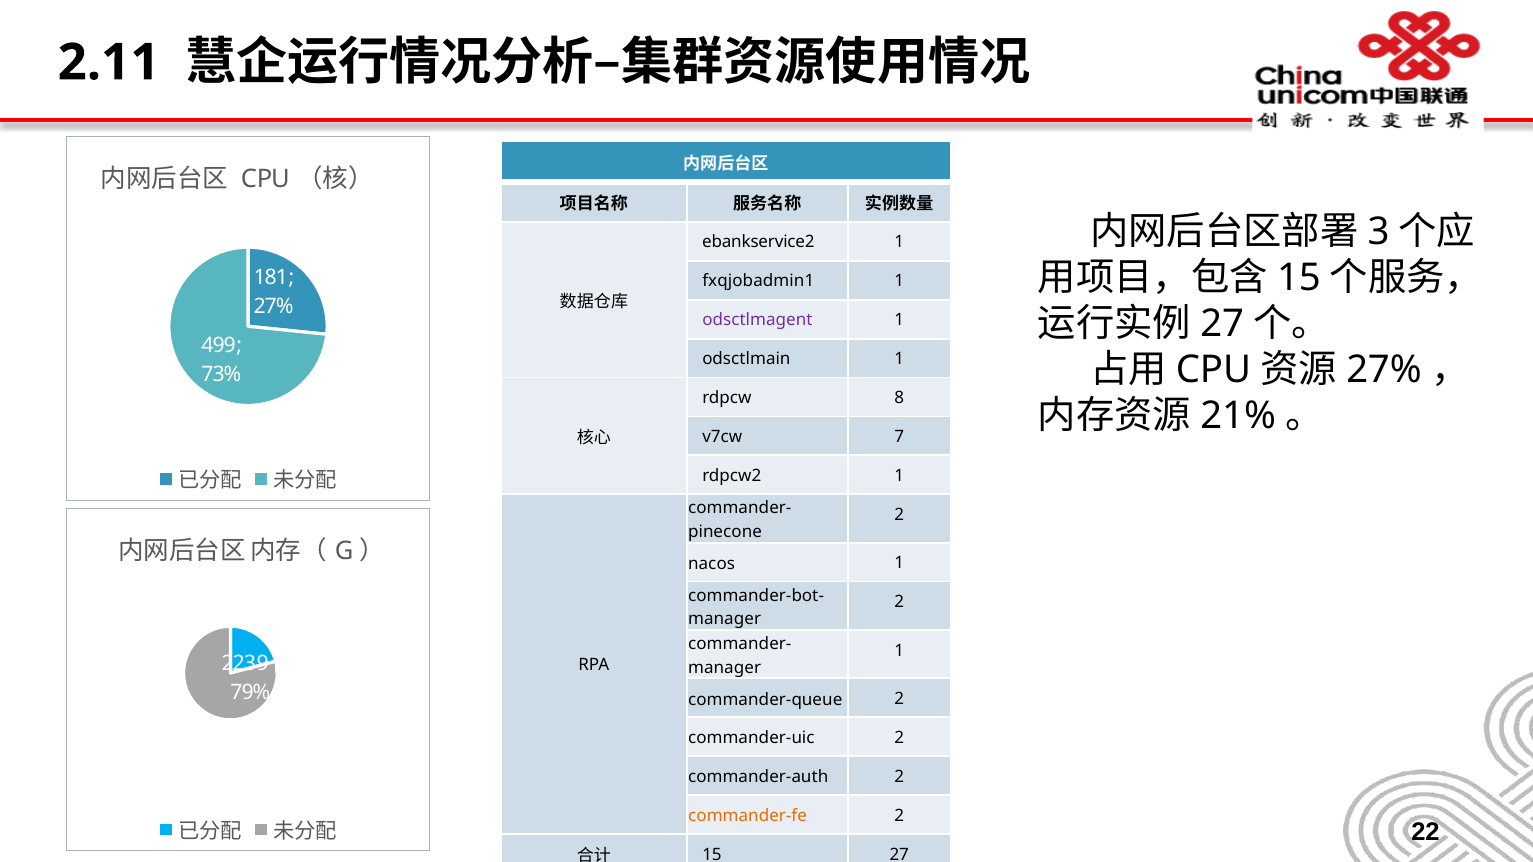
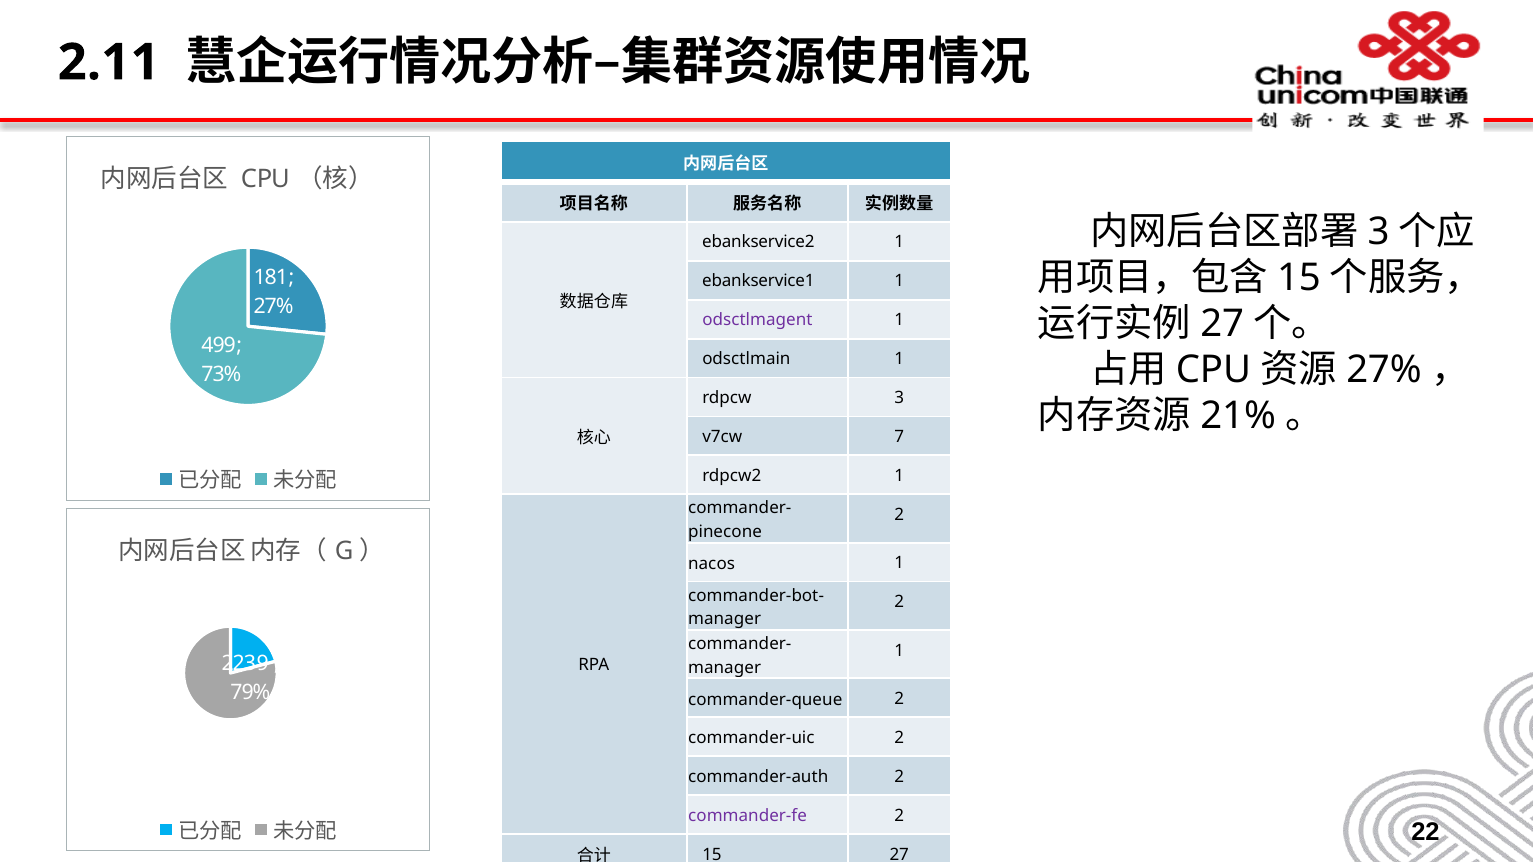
fxqjobadmin1: fxqjobadmin1 -> ebankservice1
8: 8 -> 3
commander-fe colour: orange -> purple
